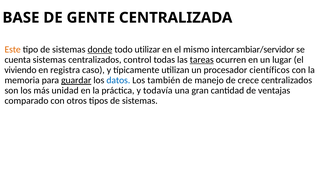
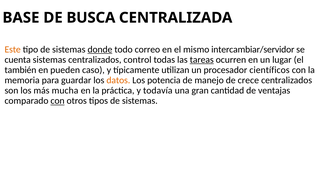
GENTE: GENTE -> BUSCA
utilizar: utilizar -> correo
viviendo: viviendo -> también
registra: registra -> pueden
guardar underline: present -> none
datos colour: blue -> orange
también: también -> potencia
unidad: unidad -> mucha
con at (58, 101) underline: none -> present
